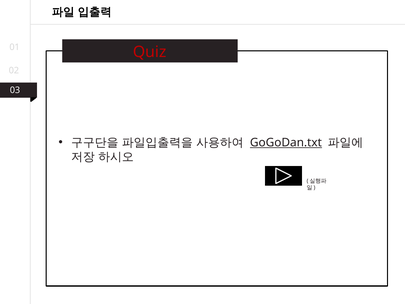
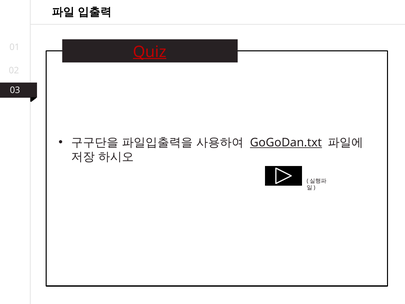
Quiz underline: none -> present
